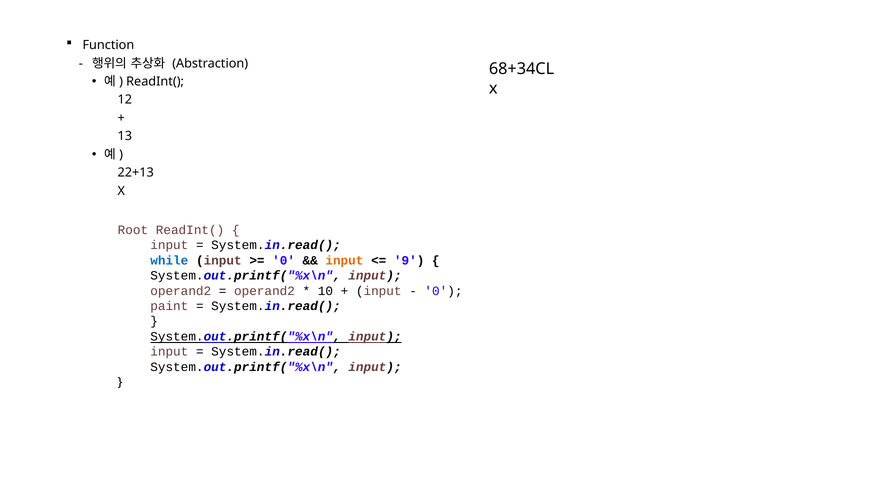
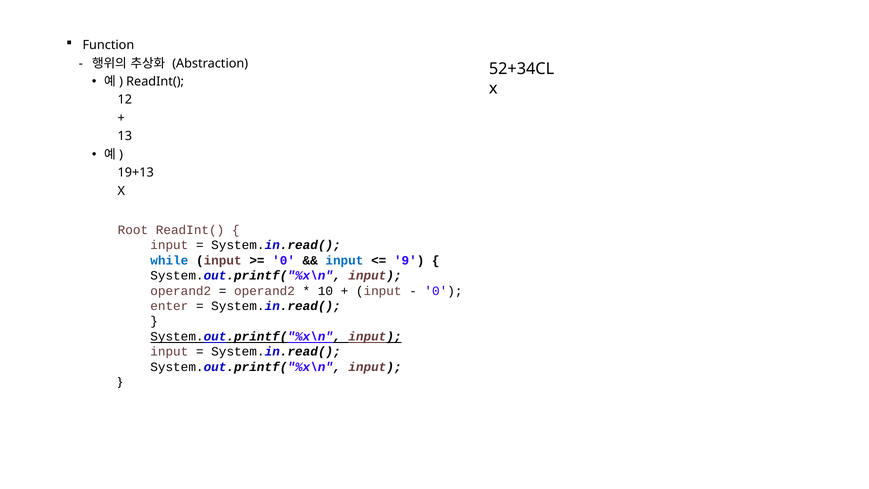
68+34CL: 68+34CL -> 52+34CL
22+13: 22+13 -> 19+13
input at (344, 260) colour: orange -> blue
paint: paint -> enter
